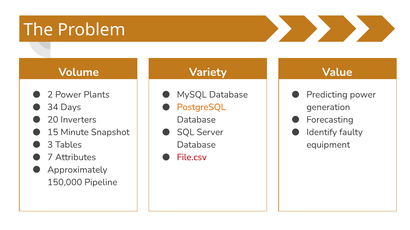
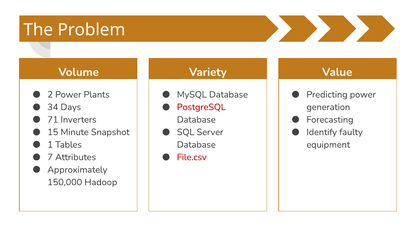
PostgreSQL colour: orange -> red
20: 20 -> 71
3: 3 -> 1
Pipeline: Pipeline -> Hadoop
